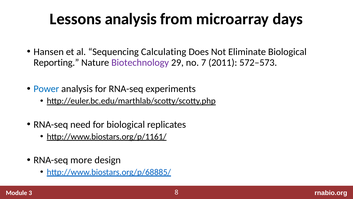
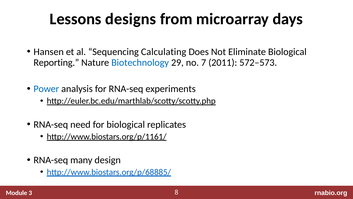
Lessons analysis: analysis -> designs
Biotechnology colour: purple -> blue
more: more -> many
